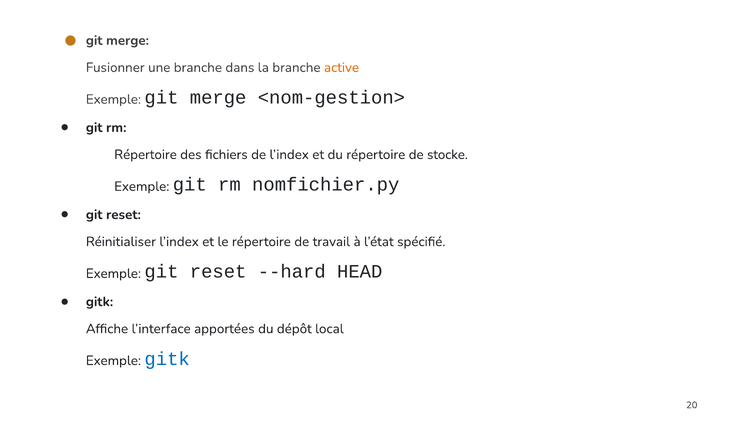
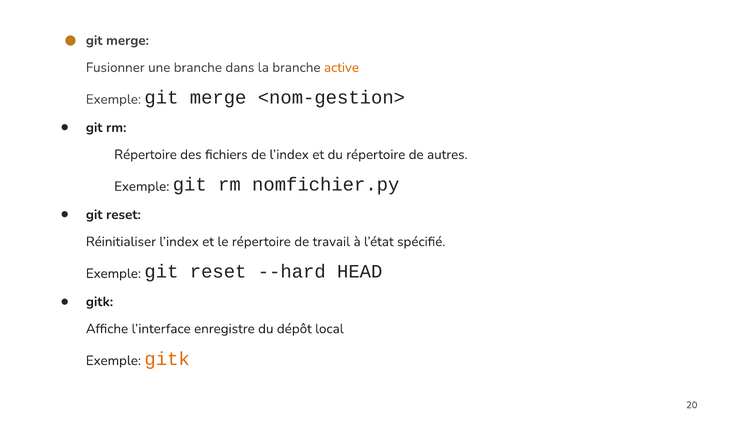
stocke: stocke -> autres
apportées: apportées -> enregistre
gitk at (167, 359) colour: blue -> orange
